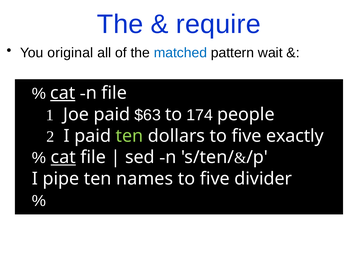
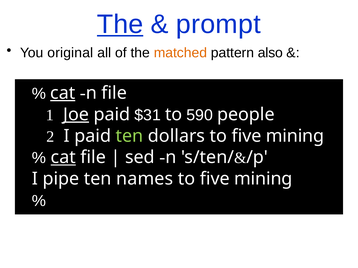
The at (120, 24) underline: none -> present
require: require -> prompt
matched colour: blue -> orange
wait: wait -> also
Joe underline: none -> present
$63: $63 -> $31
174: 174 -> 590
dollars to five exactly: exactly -> mining
divider at (263, 179): divider -> mining
